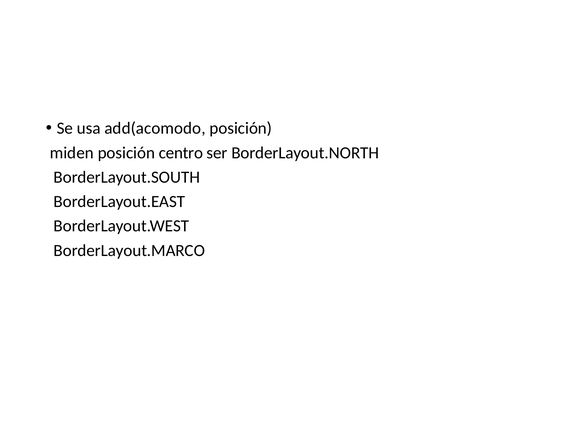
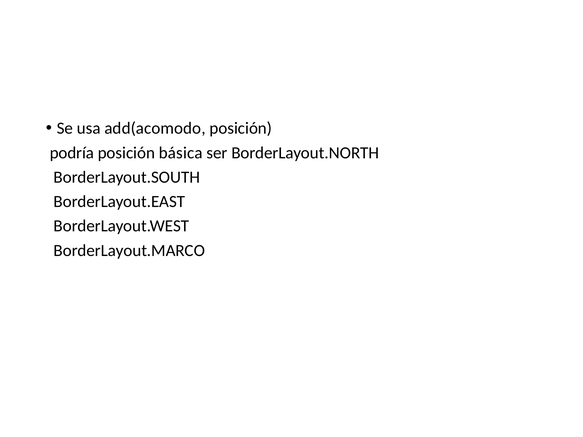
miden: miden -> podría
centro: centro -> básica
